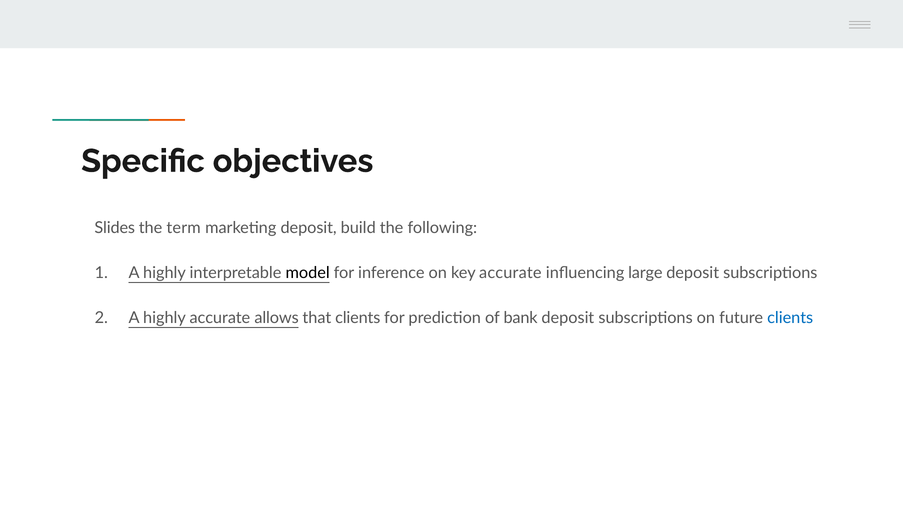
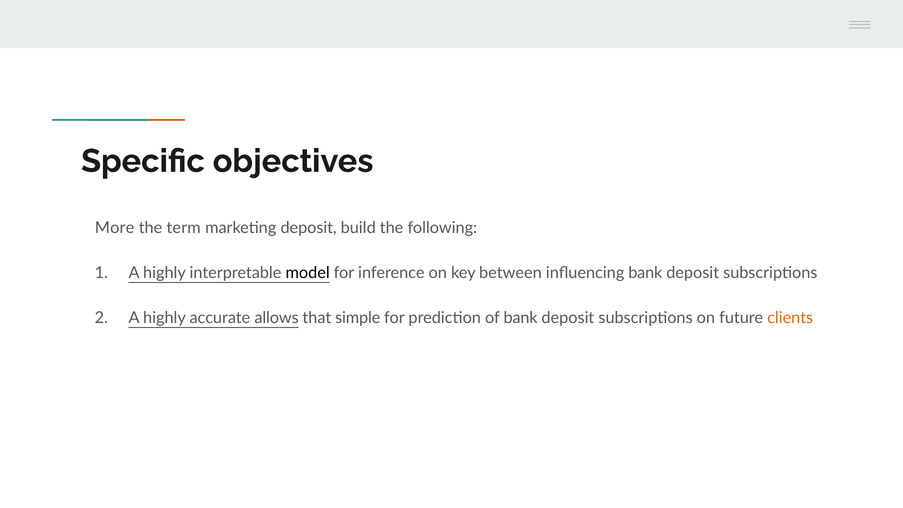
Slides: Slides -> More
key accurate: accurate -> between
influencing large: large -> bank
that clients: clients -> simple
clients at (790, 318) colour: blue -> orange
